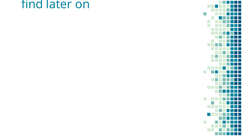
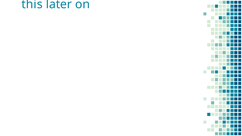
find at (32, 4): find -> this
